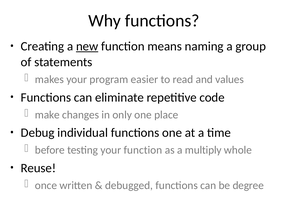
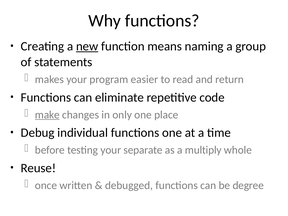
values: values -> return
make underline: none -> present
your function: function -> separate
